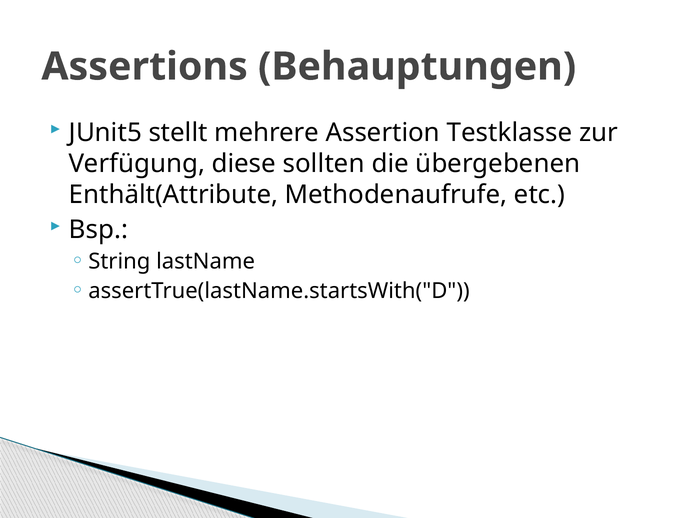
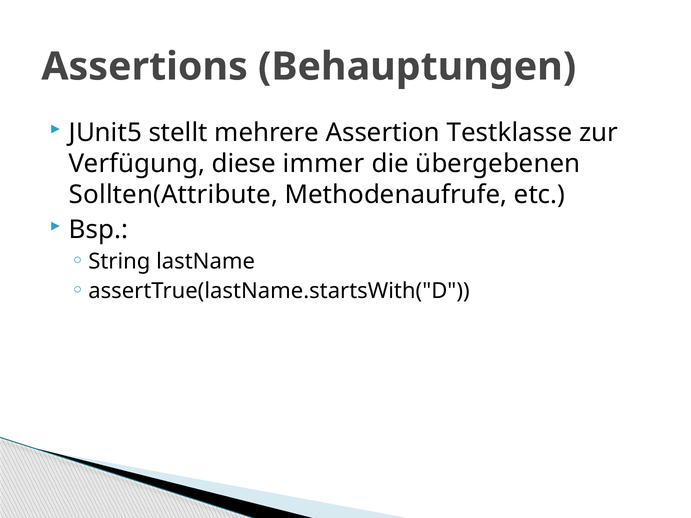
sollten: sollten -> immer
Enthält(Attribute: Enthält(Attribute -> Sollten(Attribute
